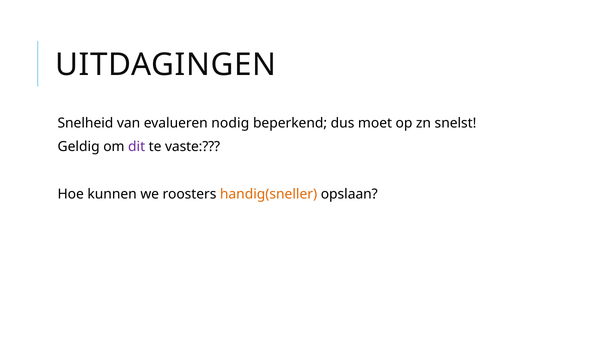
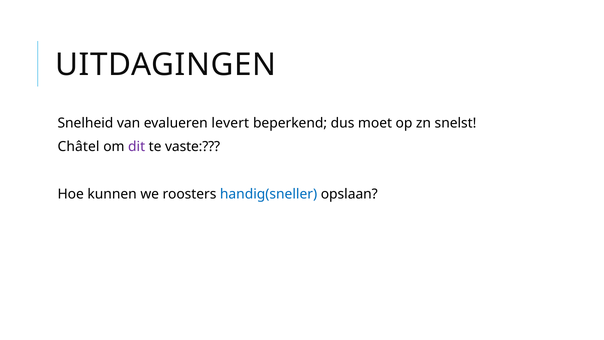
nodig: nodig -> levert
Geldig: Geldig -> Châtel
handig(sneller colour: orange -> blue
